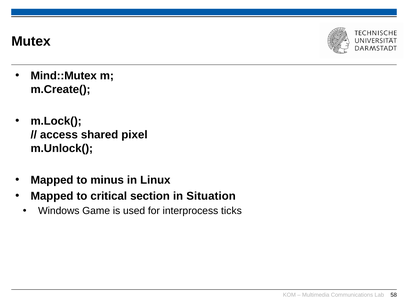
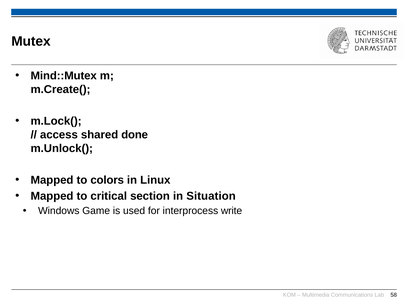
pixel: pixel -> done
minus: minus -> colors
ticks: ticks -> write
